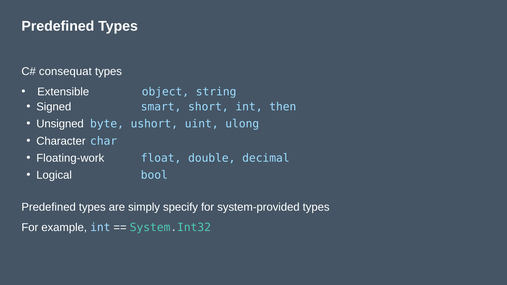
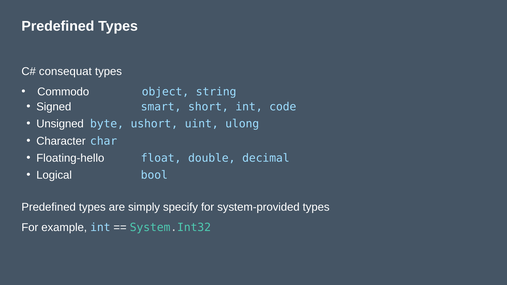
Extensible: Extensible -> Commodo
then: then -> code
Floating-work: Floating-work -> Floating-hello
